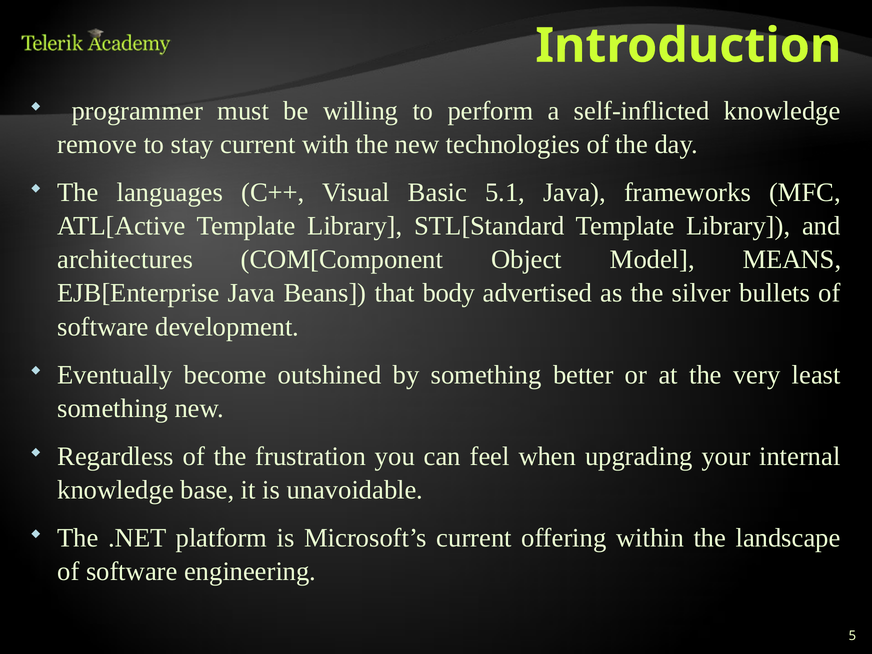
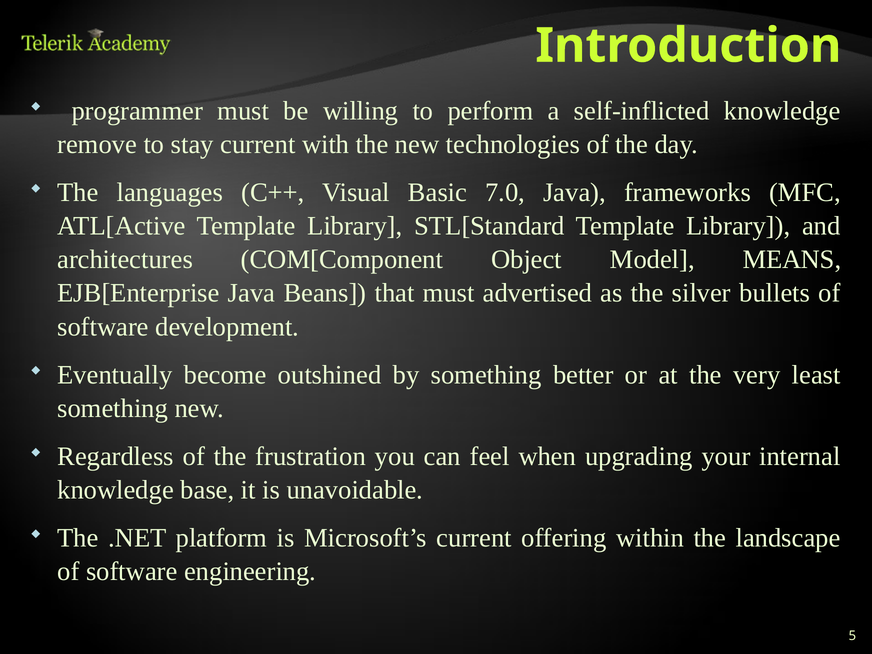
5.1: 5.1 -> 7.0
that body: body -> must
